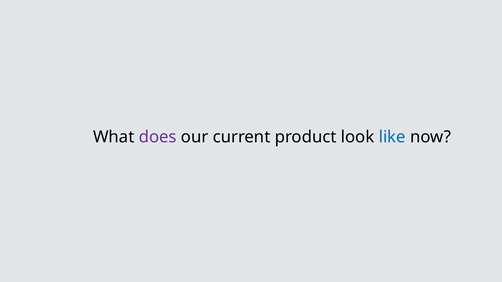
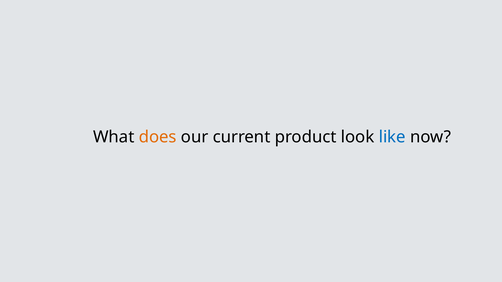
does colour: purple -> orange
